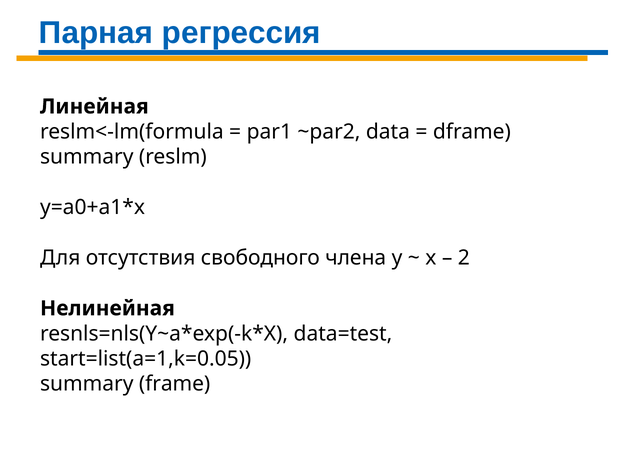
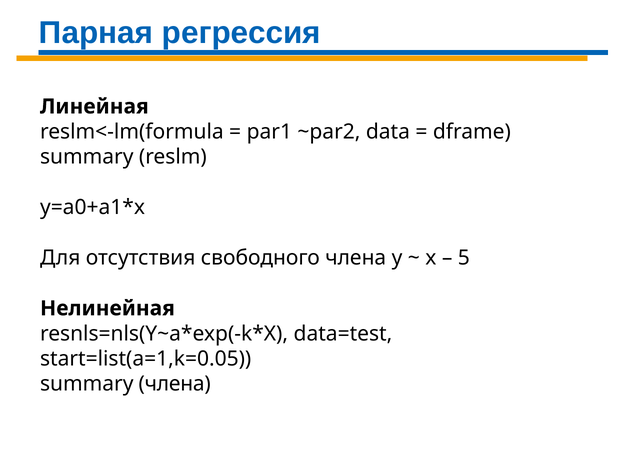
2: 2 -> 5
summary frame: frame -> члена
